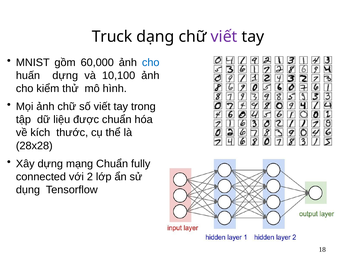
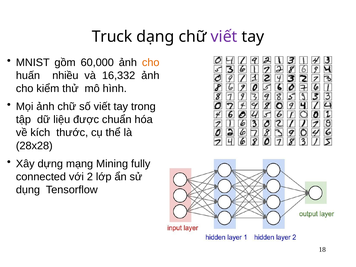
cho at (151, 62) colour: blue -> orange
huấn dựng: dựng -> nhiều
10,100: 10,100 -> 16,332
mạng Chuẩn: Chuẩn -> Mining
